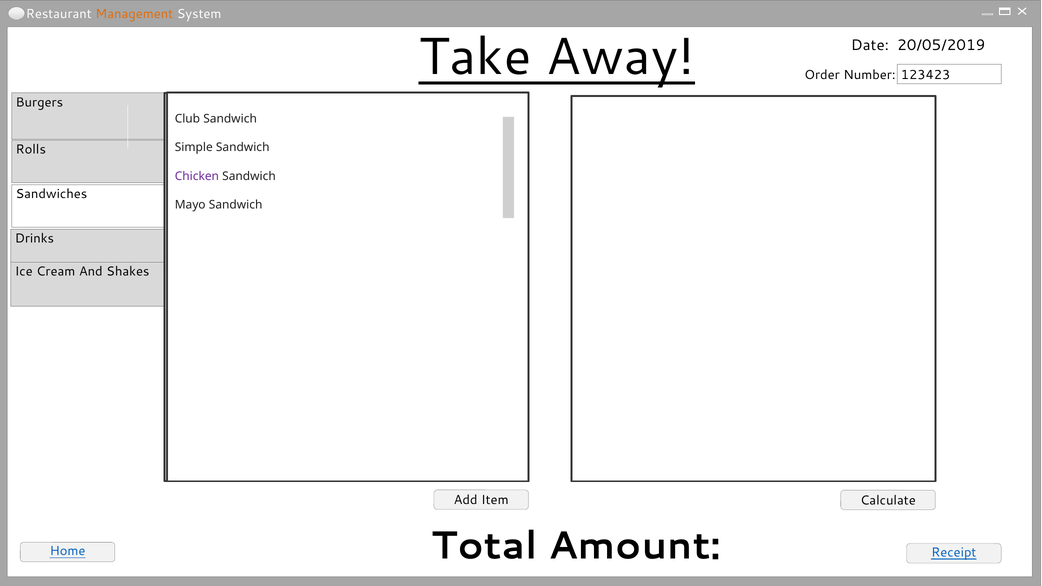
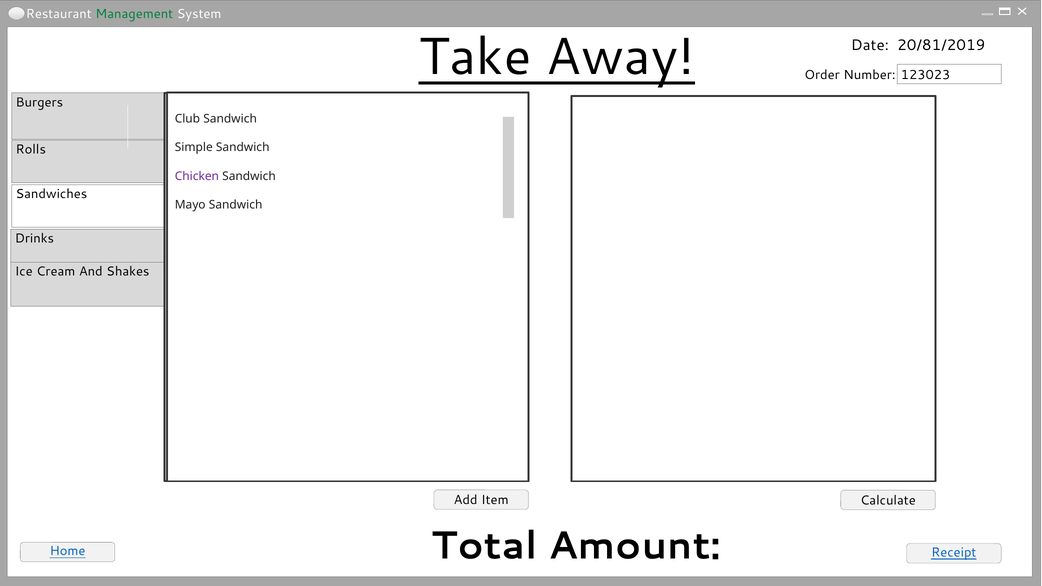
Management colour: orange -> green
123423: 123423 -> 123023
20/05/2019: 20/05/2019 -> 20/81/2019
